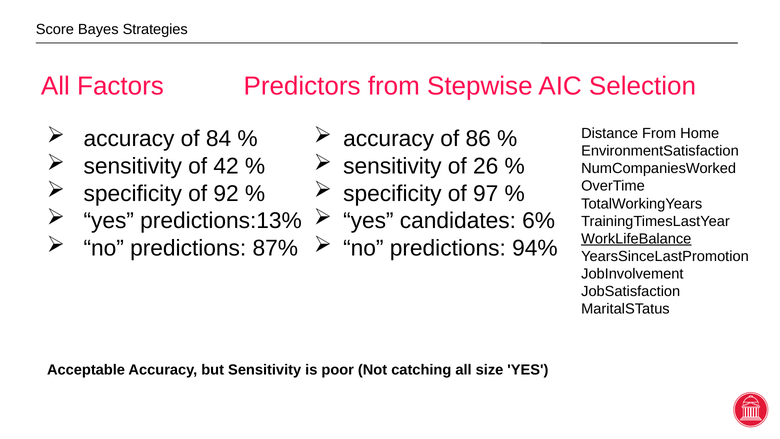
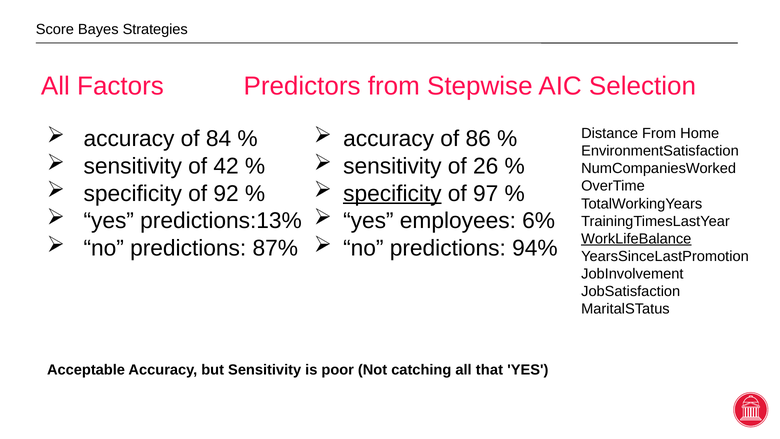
specificity at (392, 193) underline: none -> present
candidates: candidates -> employees
size: size -> that
